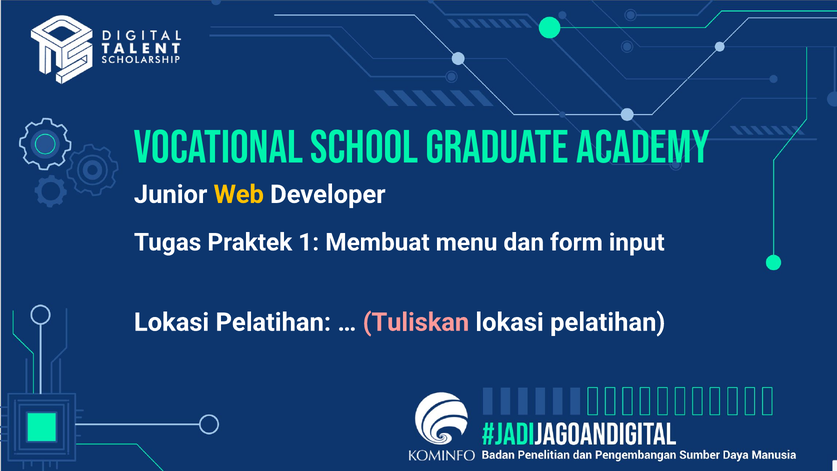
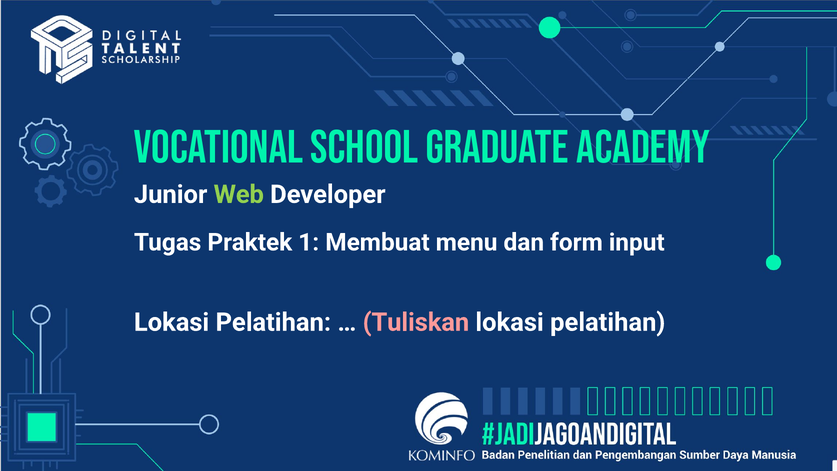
Web colour: yellow -> light green
